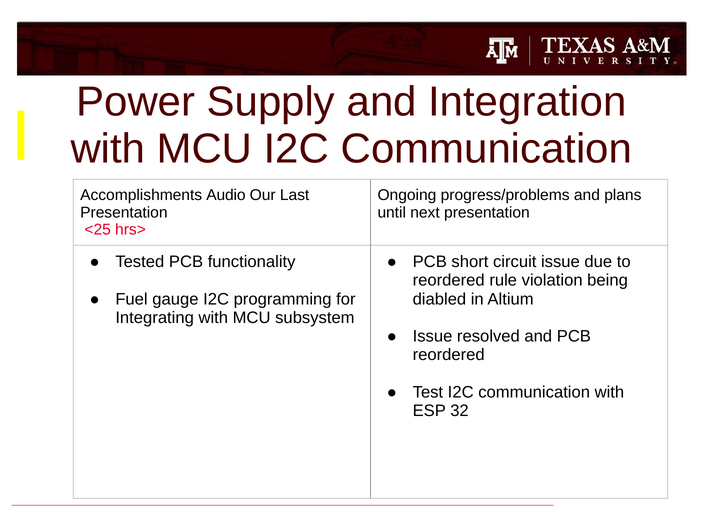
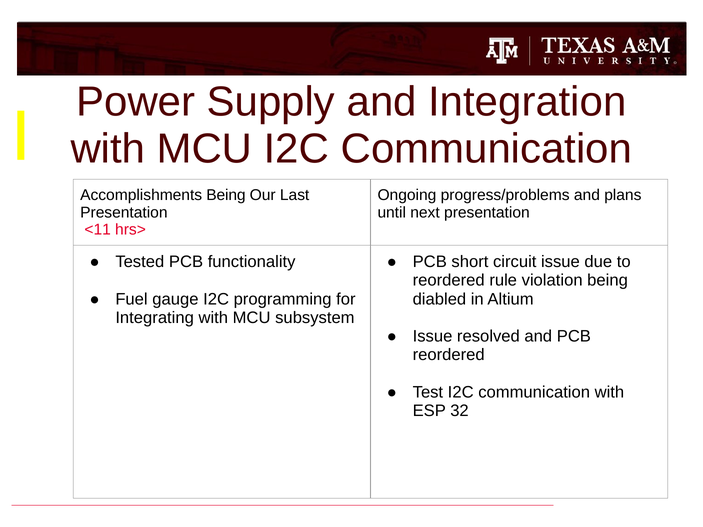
Accomplishments Audio: Audio -> Being
<25: <25 -> <11
